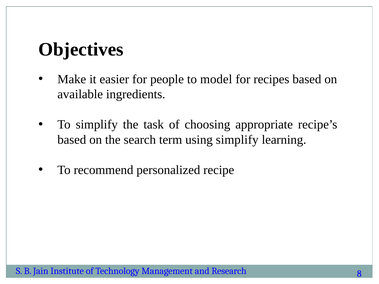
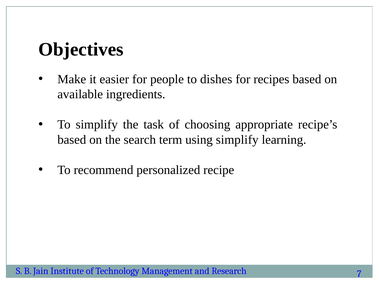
model: model -> dishes
8: 8 -> 7
